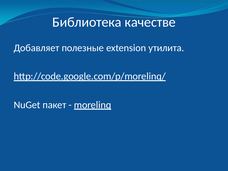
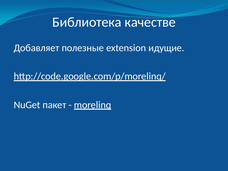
утилита: утилита -> идущие
